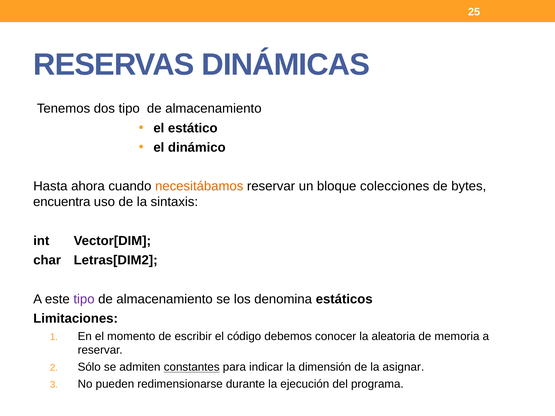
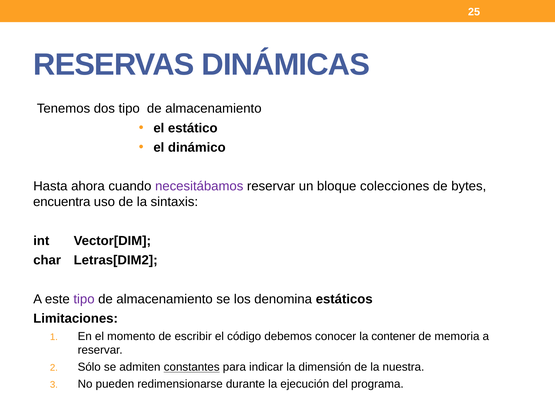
necesitábamos colour: orange -> purple
aleatoria: aleatoria -> contener
asignar: asignar -> nuestra
